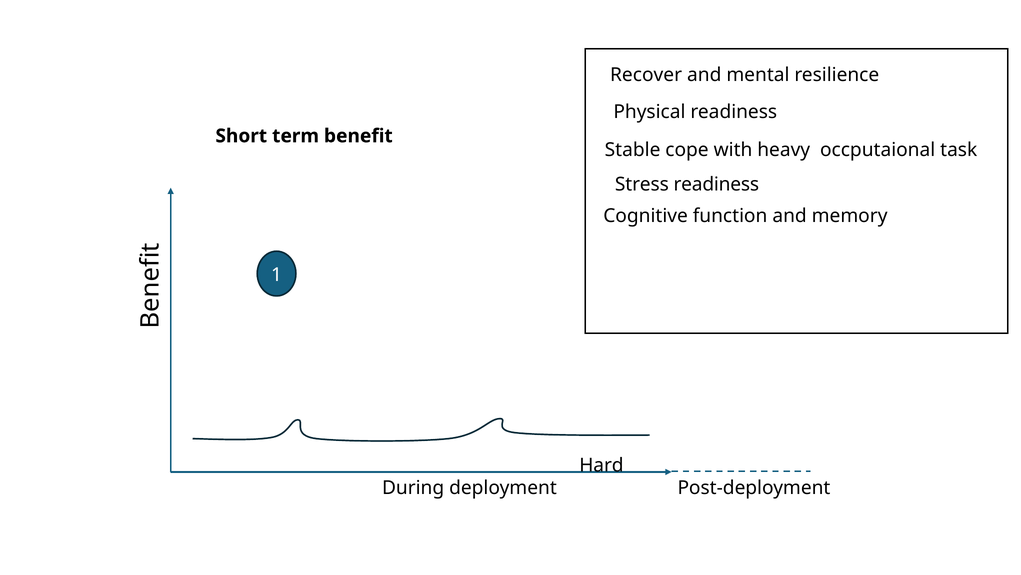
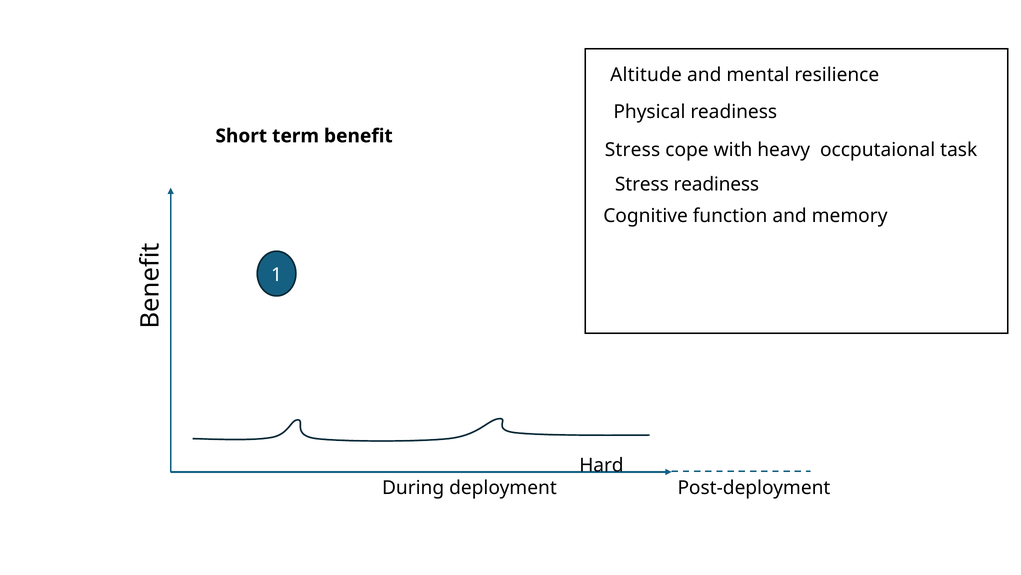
Recover: Recover -> Altitude
Stable at (633, 150): Stable -> Stress
